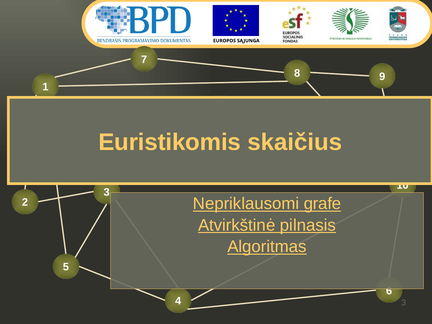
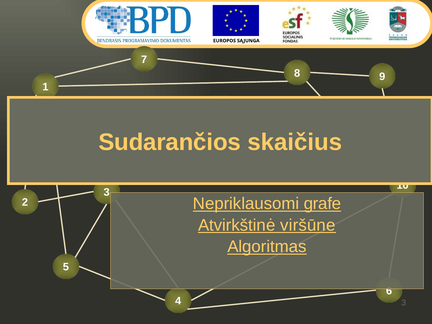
Euristikomis: Euristikomis -> Sudarančios
pilnasis: pilnasis -> viršūne
